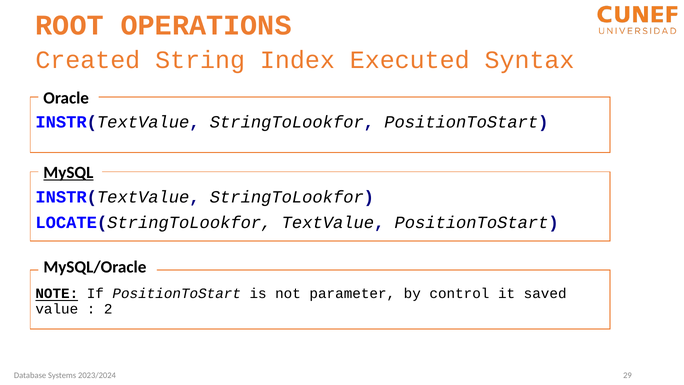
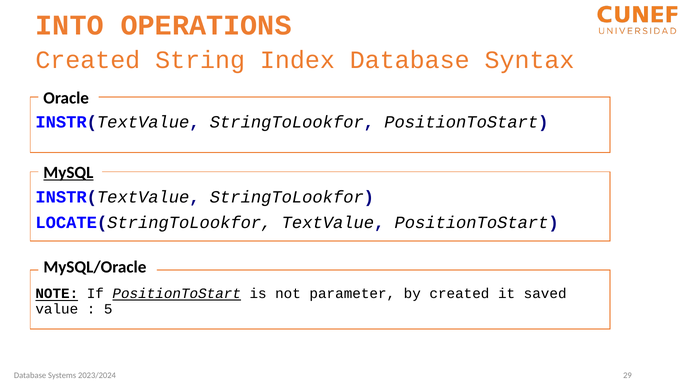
ROOT: ROOT -> INTO
Index Executed: Executed -> Database
PositionToStart at (177, 294) underline: none -> present
by control: control -> created
2: 2 -> 5
